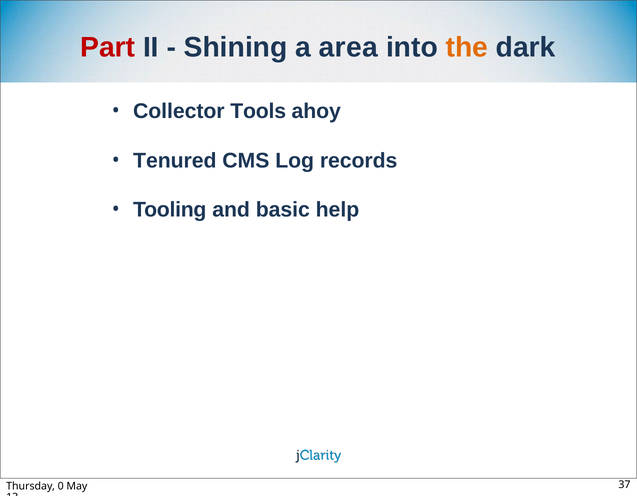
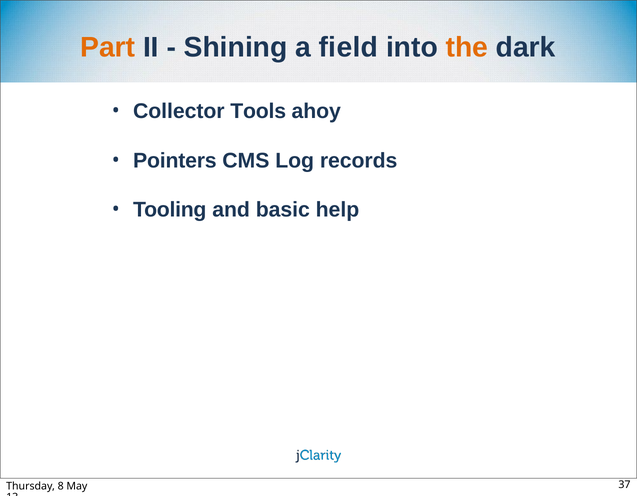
Part colour: red -> orange
area: area -> field
Tenured: Tenured -> Pointers
0: 0 -> 8
